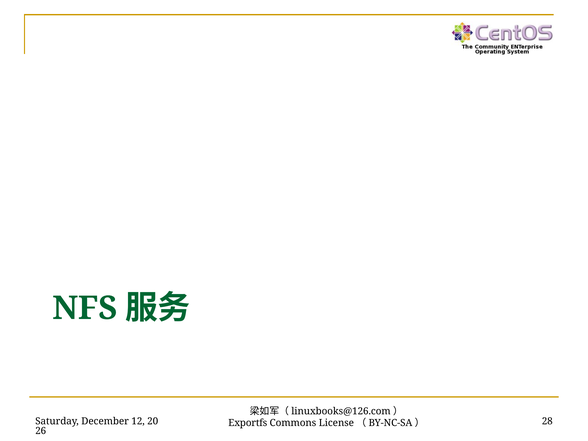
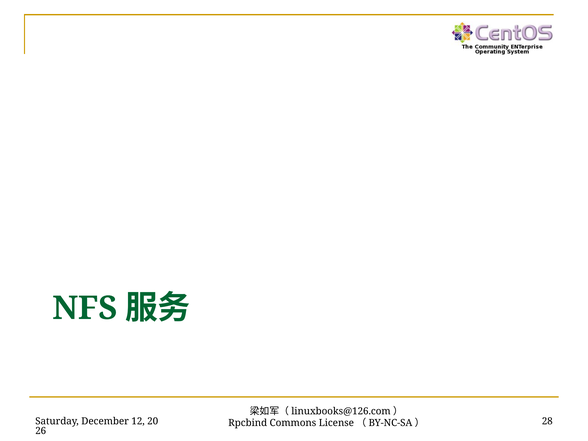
Exportfs: Exportfs -> Rpcbind
